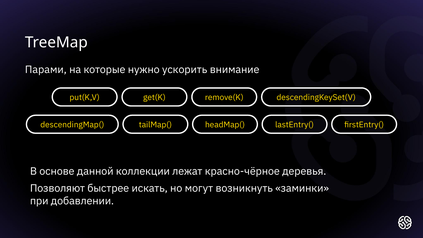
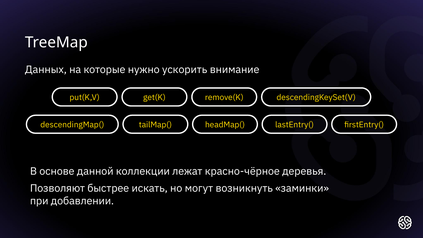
Парами: Парами -> Данных
